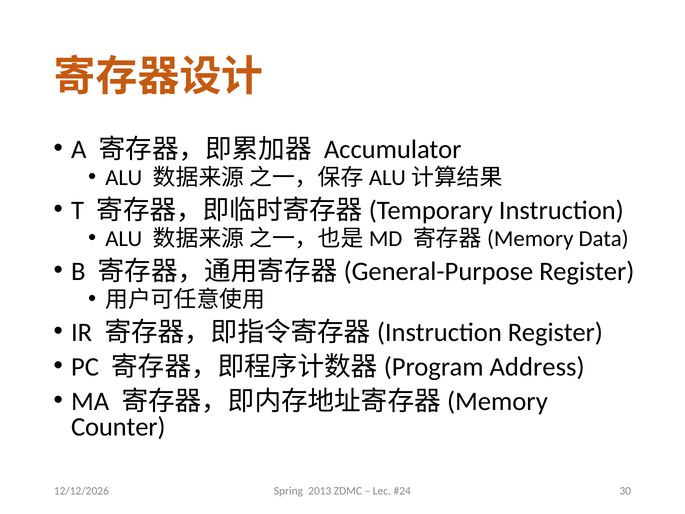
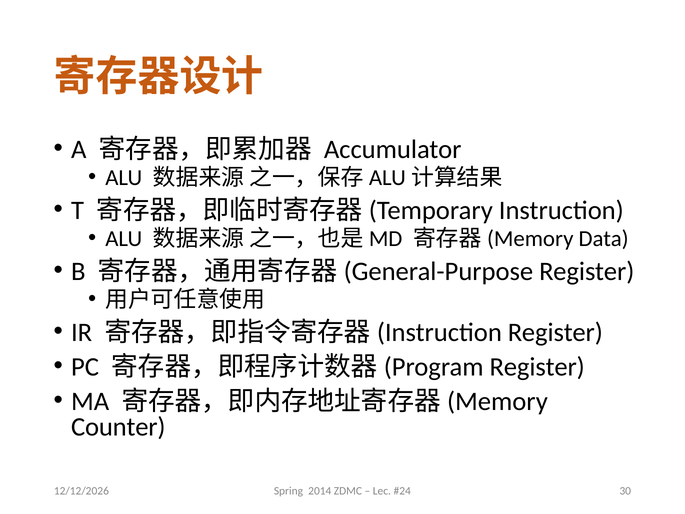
Address at (537, 367): Address -> Register
2013: 2013 -> 2014
